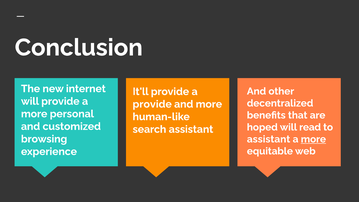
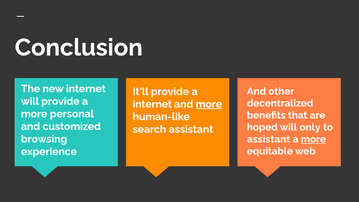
provide at (152, 104): provide -> internet
more at (209, 104) underline: none -> present
read: read -> only
